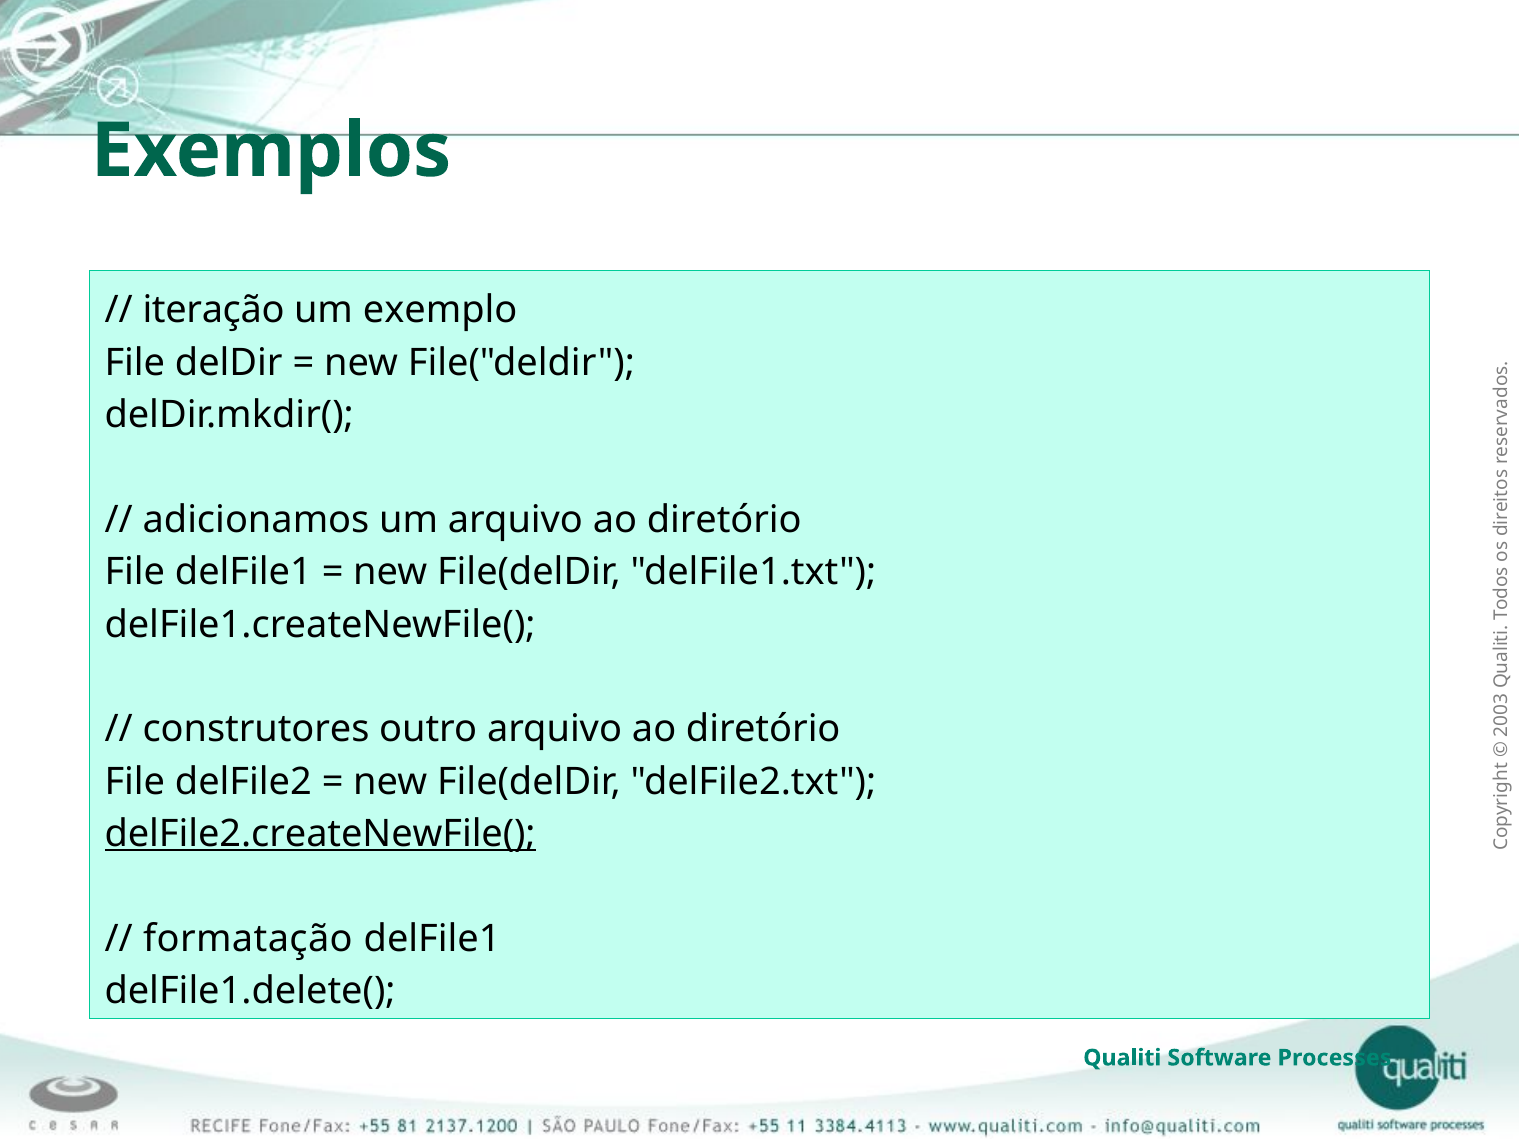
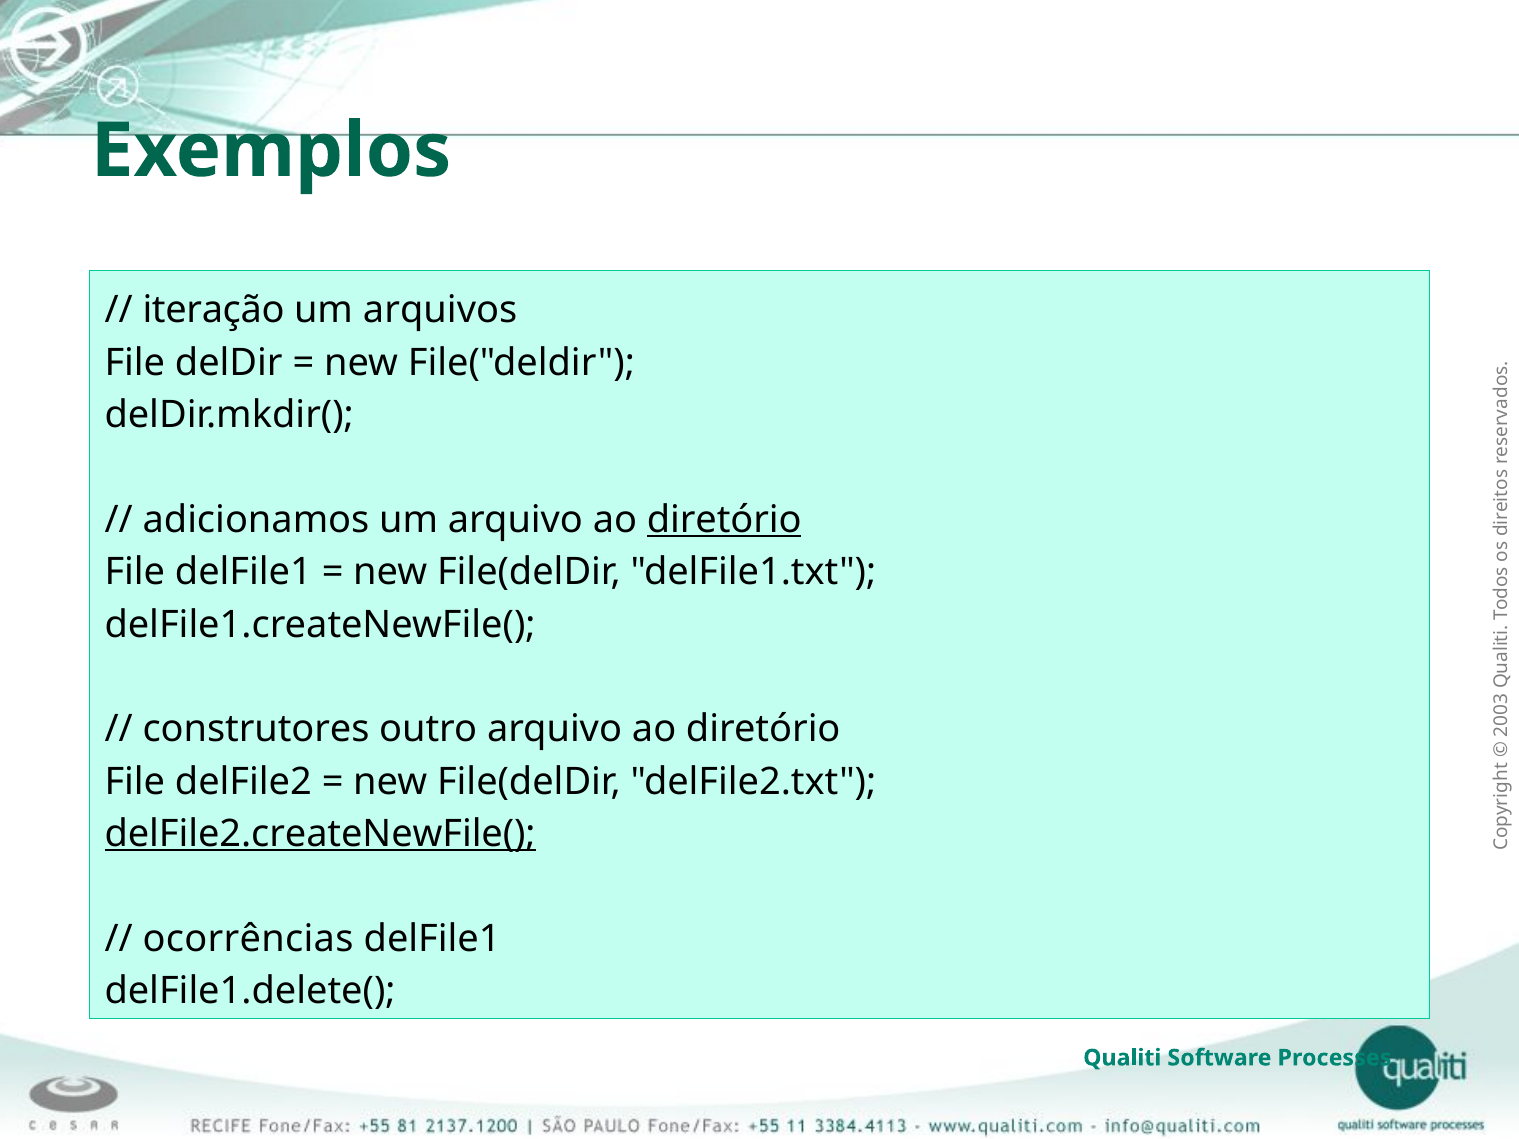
exemplo: exemplo -> arquivos
diretório at (724, 520) underline: none -> present
formatação: formatação -> ocorrências
